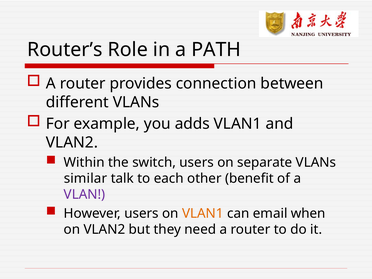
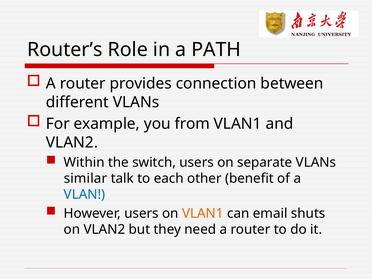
adds: adds -> from
VLAN colour: purple -> blue
when: when -> shuts
